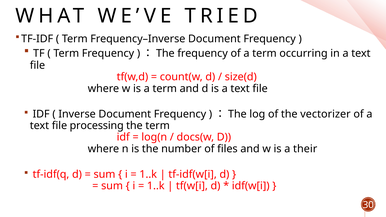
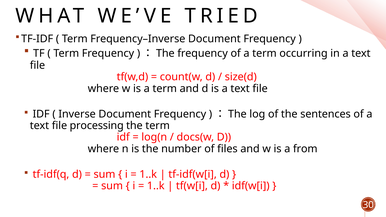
vectorizer: vectorizer -> sentences
their: their -> from
